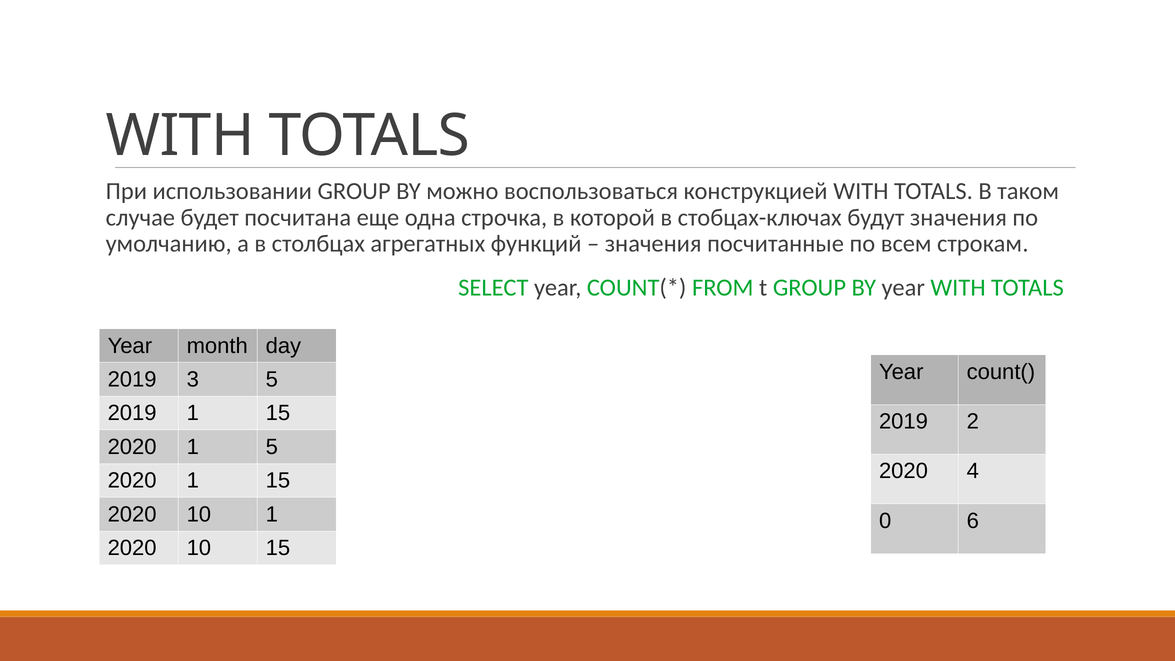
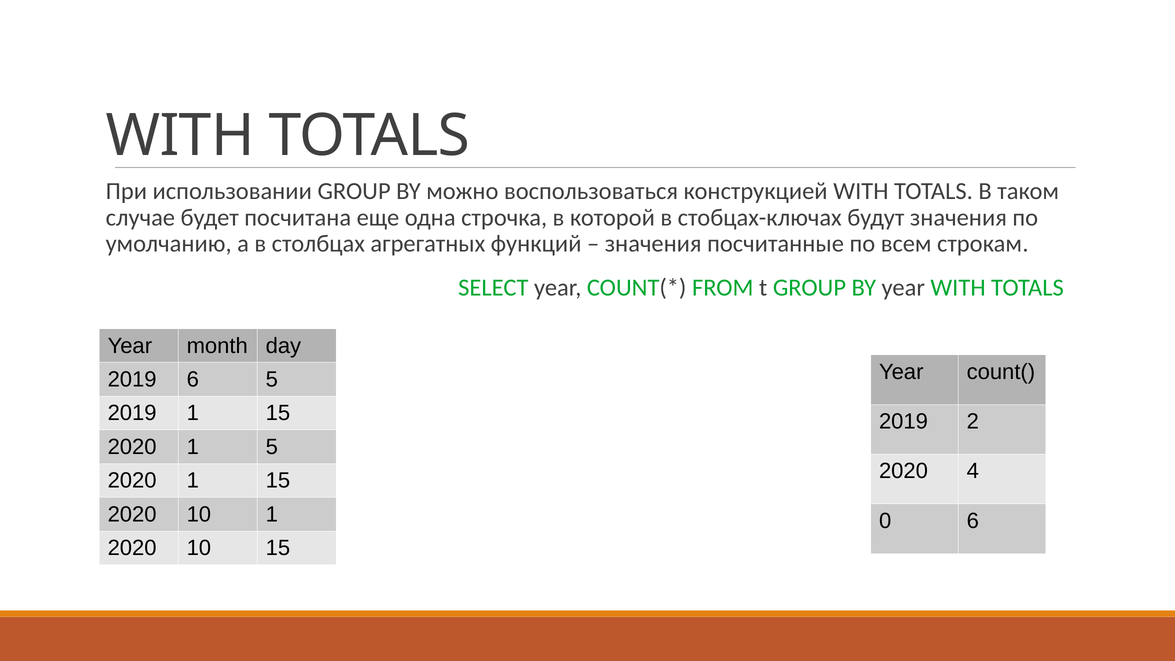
2019 3: 3 -> 6
